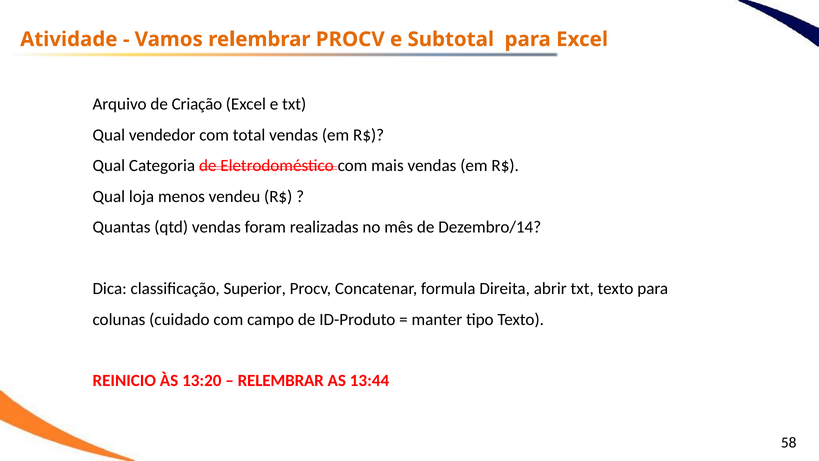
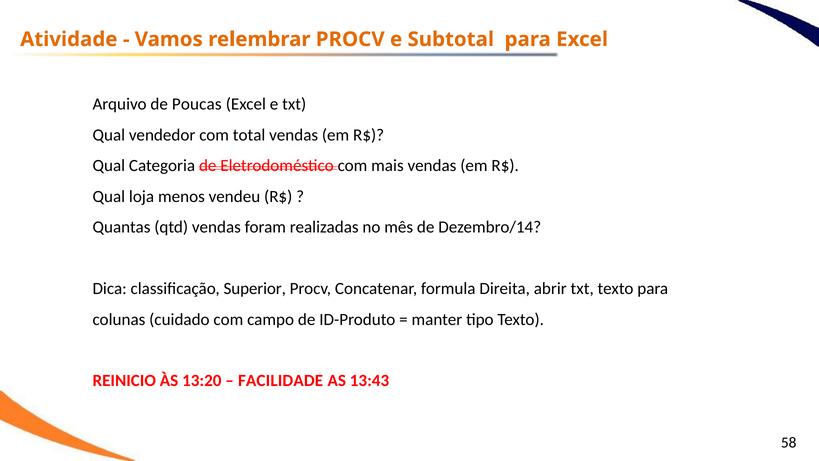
Criação: Criação -> Poucas
RELEMBRAR at (281, 381): RELEMBRAR -> FACILIDADE
13:44: 13:44 -> 13:43
